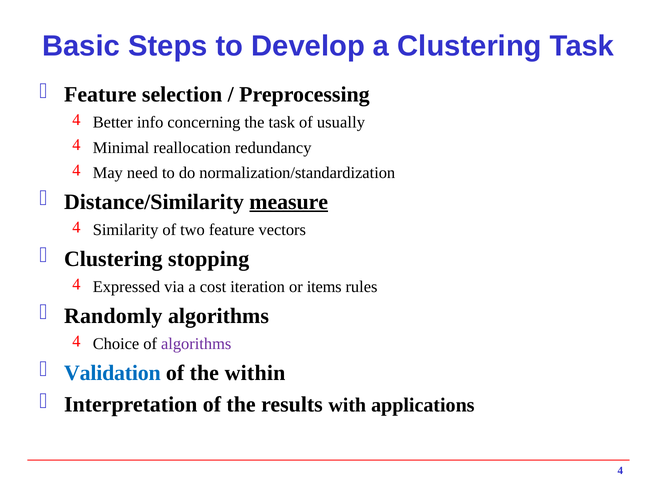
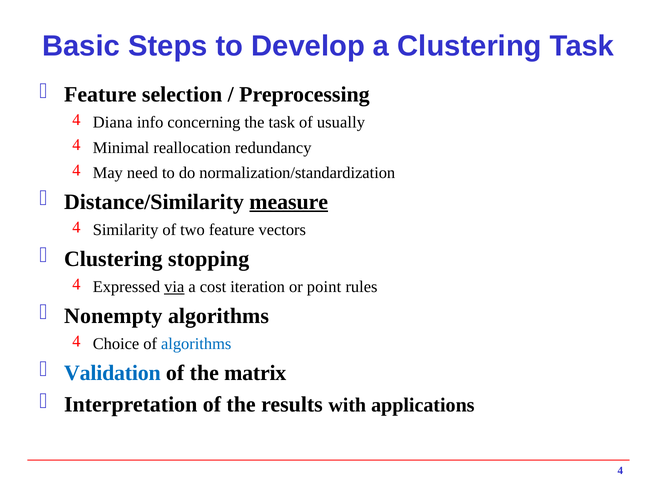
Better: Better -> Diana
via underline: none -> present
items: items -> point
Randomly: Randomly -> Nonempty
algorithms at (196, 344) colour: purple -> blue
within: within -> matrix
